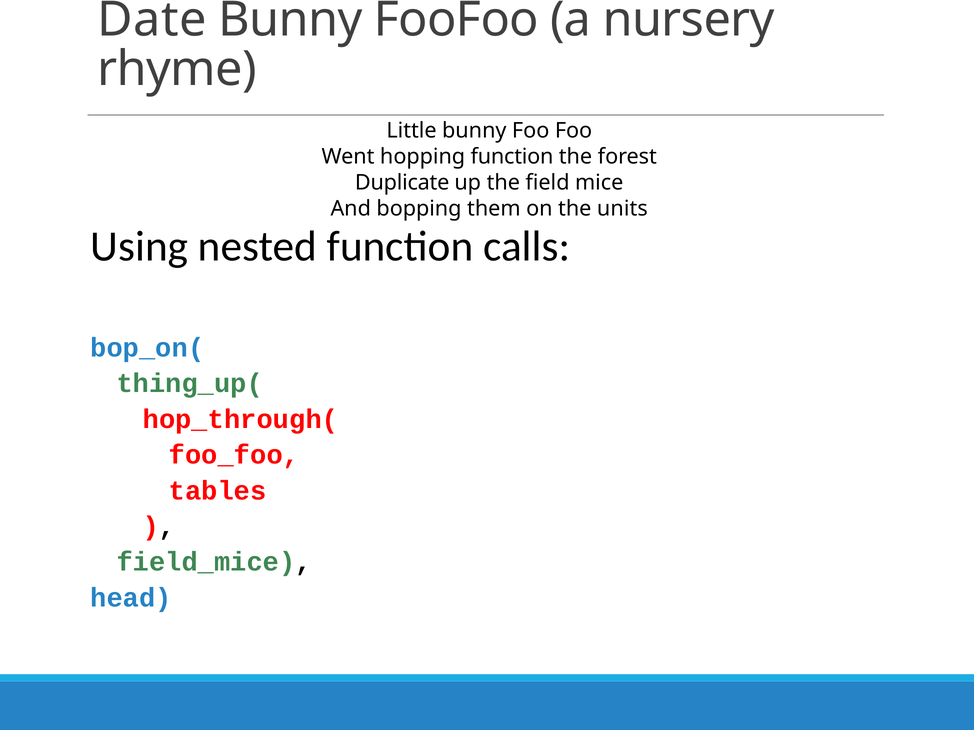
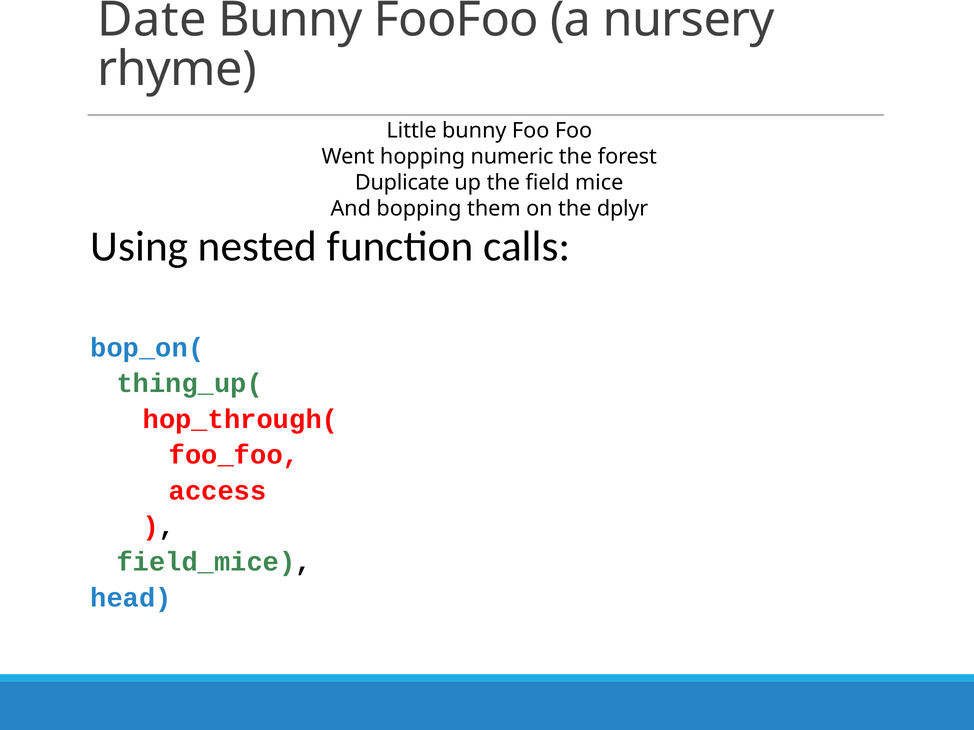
hopping function: function -> numeric
units: units -> dplyr
tables: tables -> access
